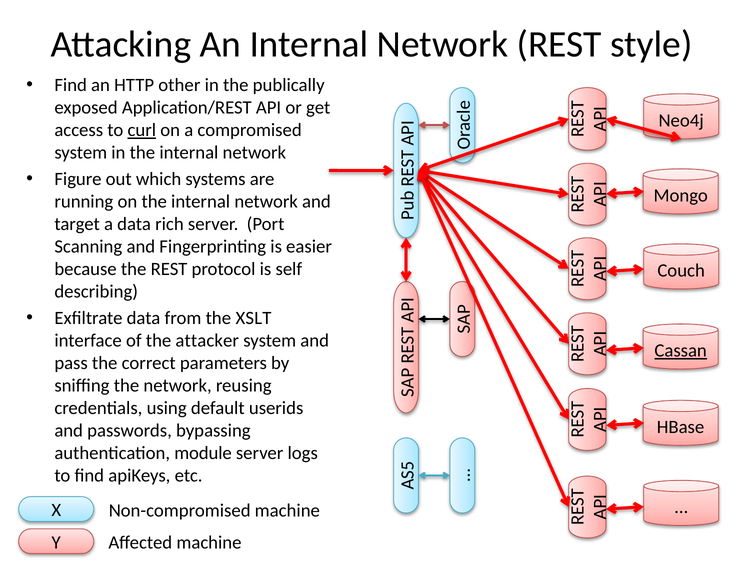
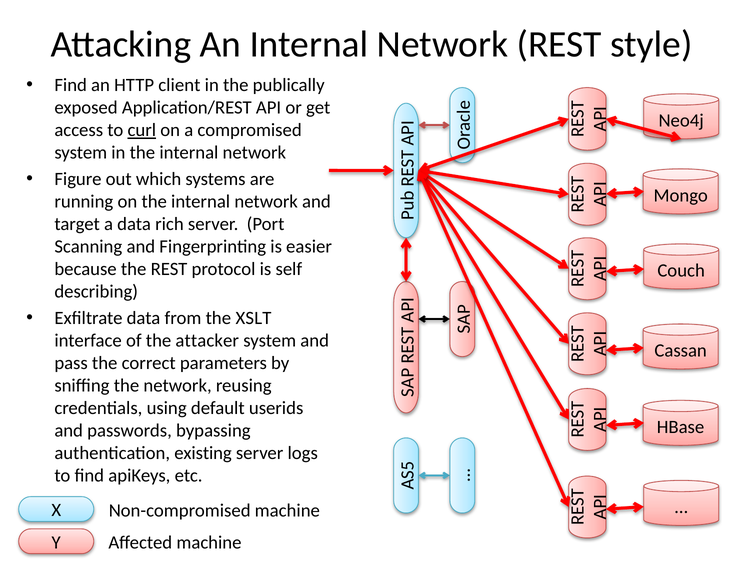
other: other -> client
Cassan underline: present -> none
module: module -> existing
